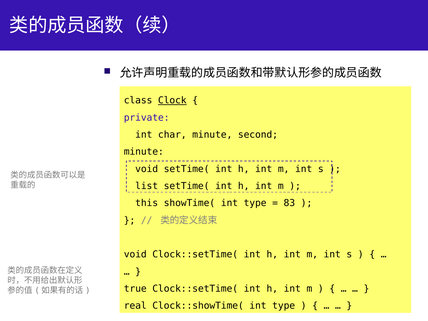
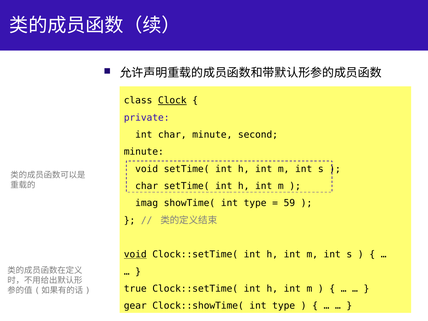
list at (147, 186): list -> char
this: this -> imag
83: 83 -> 59
void at (135, 254) underline: none -> present
real: real -> gear
